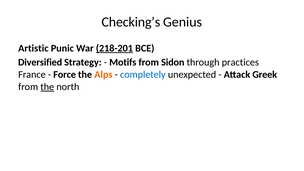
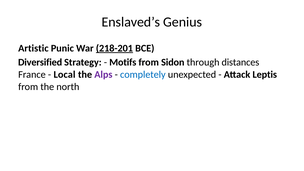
Checking’s: Checking’s -> Enslaved’s
practices: practices -> distances
Force: Force -> Local
Alps colour: orange -> purple
Greek: Greek -> Leptis
the at (47, 87) underline: present -> none
